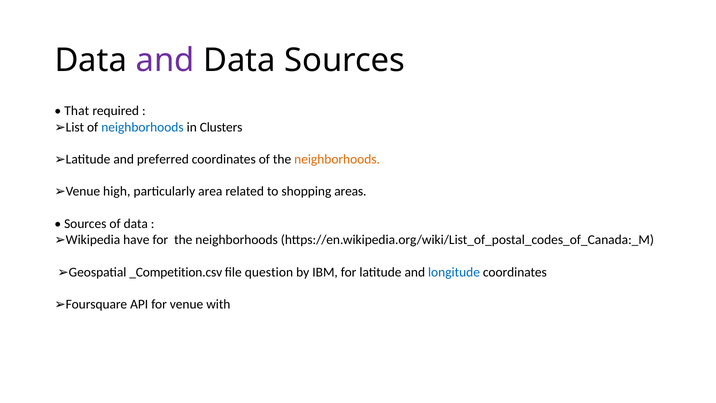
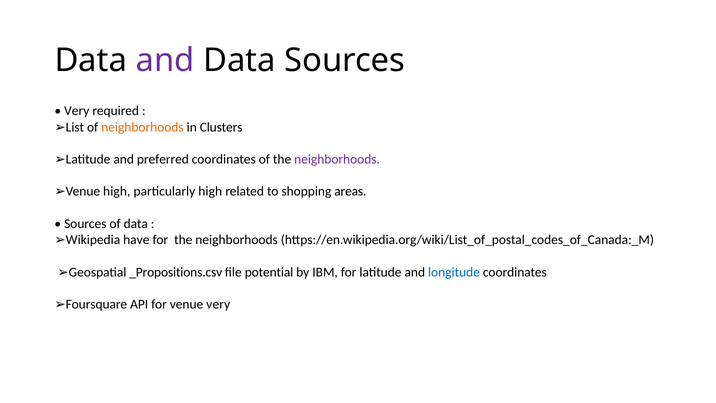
That at (77, 111): That -> Very
neighborhoods at (142, 127) colour: blue -> orange
neighborhoods at (337, 159) colour: orange -> purple
particularly area: area -> high
_Competition.csv: _Competition.csv -> _Propositions.csv
question: question -> potential
venue with: with -> very
